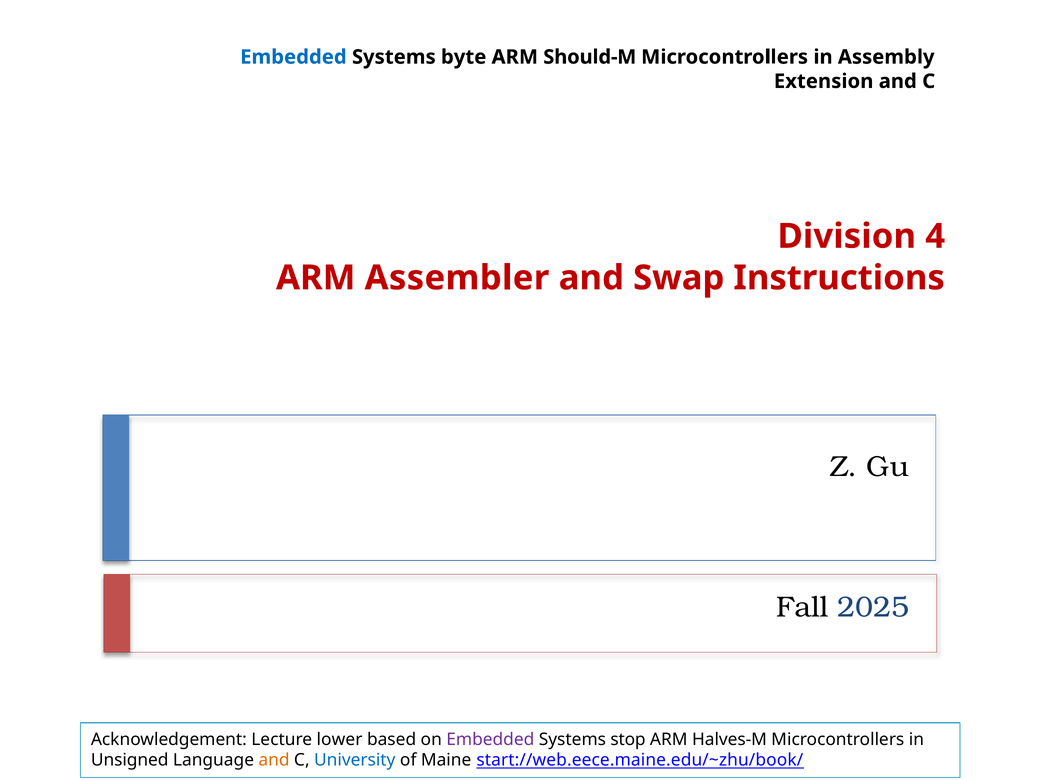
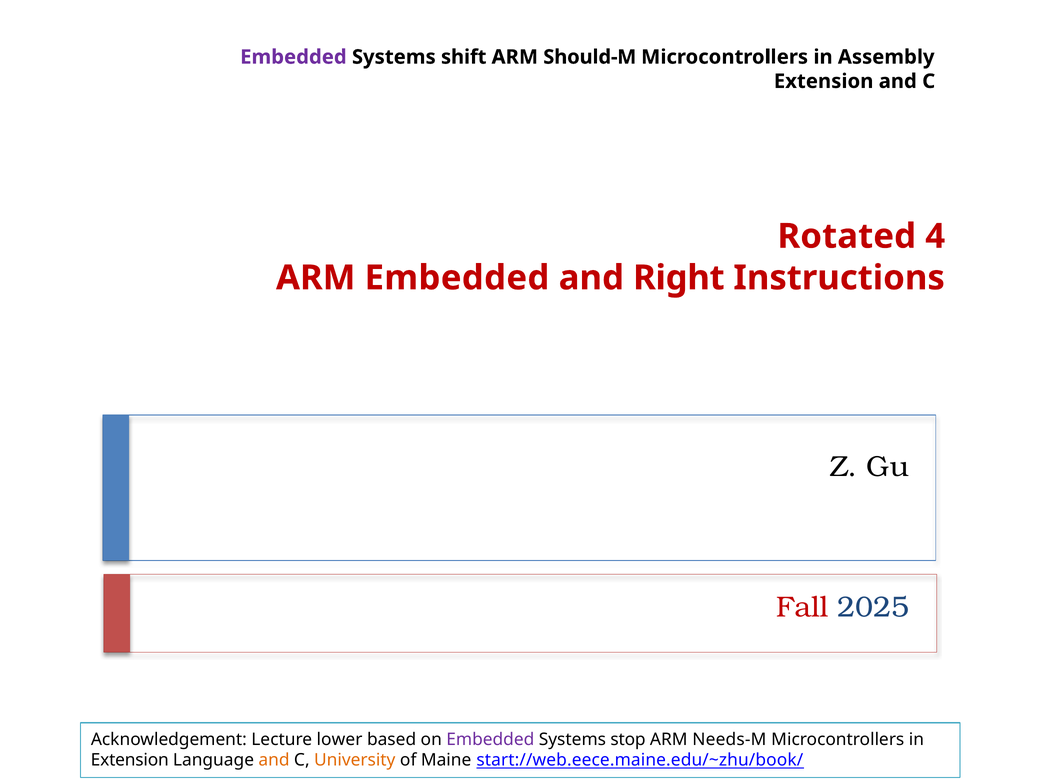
Embedded at (293, 57) colour: blue -> purple
byte: byte -> shift
Division: Division -> Rotated
ARM Assembler: Assembler -> Embedded
Swap: Swap -> Right
Fall colour: black -> red
Halves-M: Halves-M -> Needs-M
Unsigned at (130, 761): Unsigned -> Extension
University colour: blue -> orange
